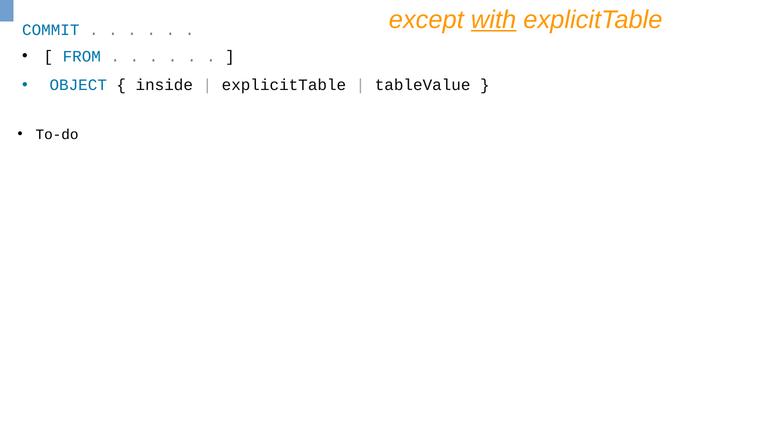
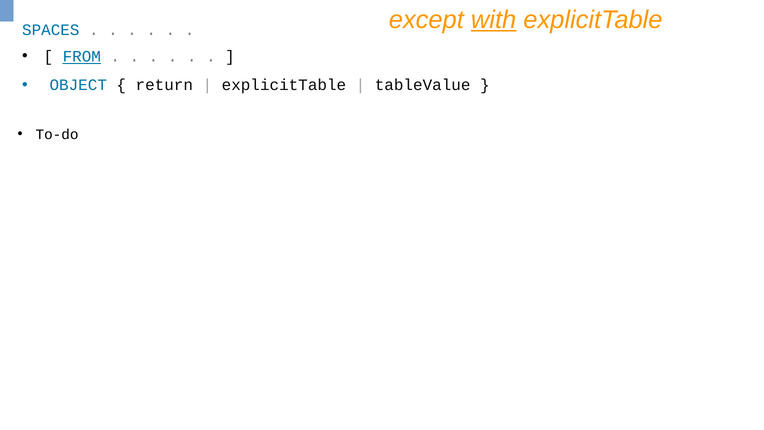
COMMIT: COMMIT -> SPACES
FROM underline: none -> present
inside: inside -> return
